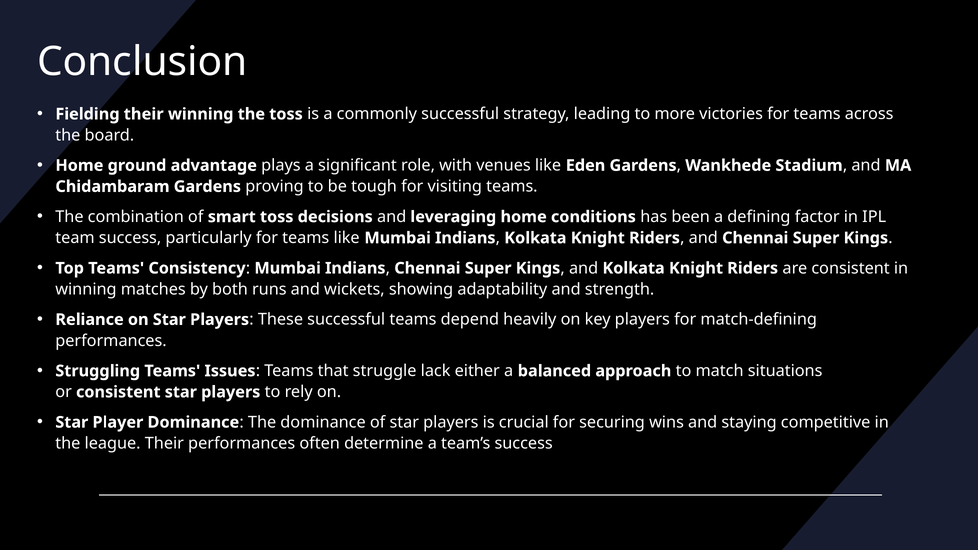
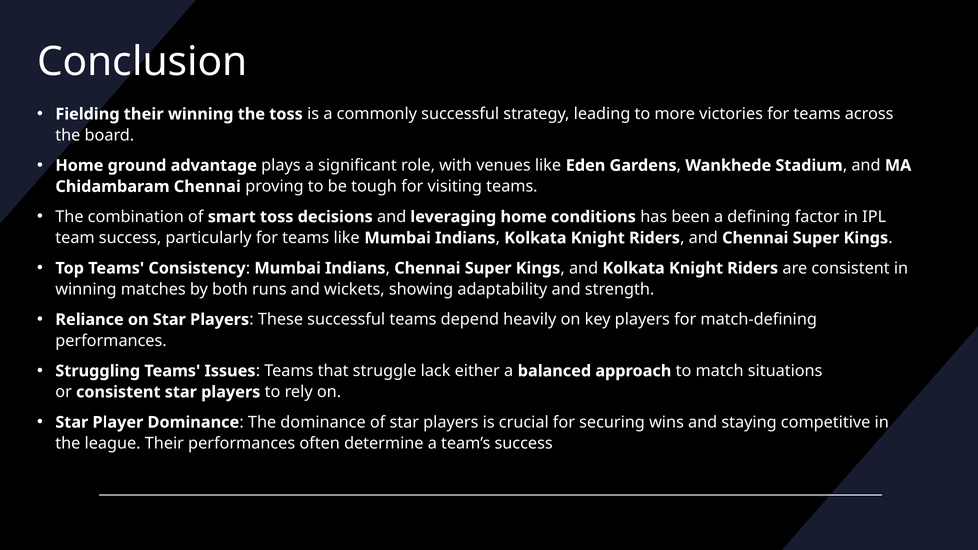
Chidambaram Gardens: Gardens -> Chennai
